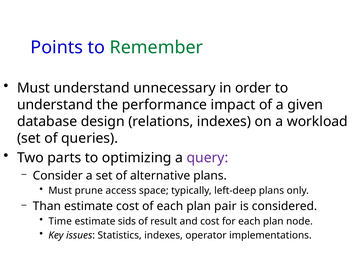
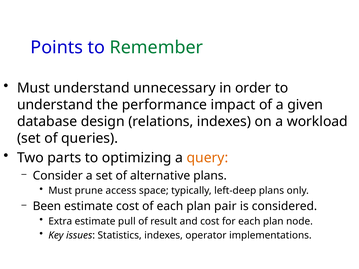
query colour: purple -> orange
Than: Than -> Been
Time: Time -> Extra
sids: sids -> pull
